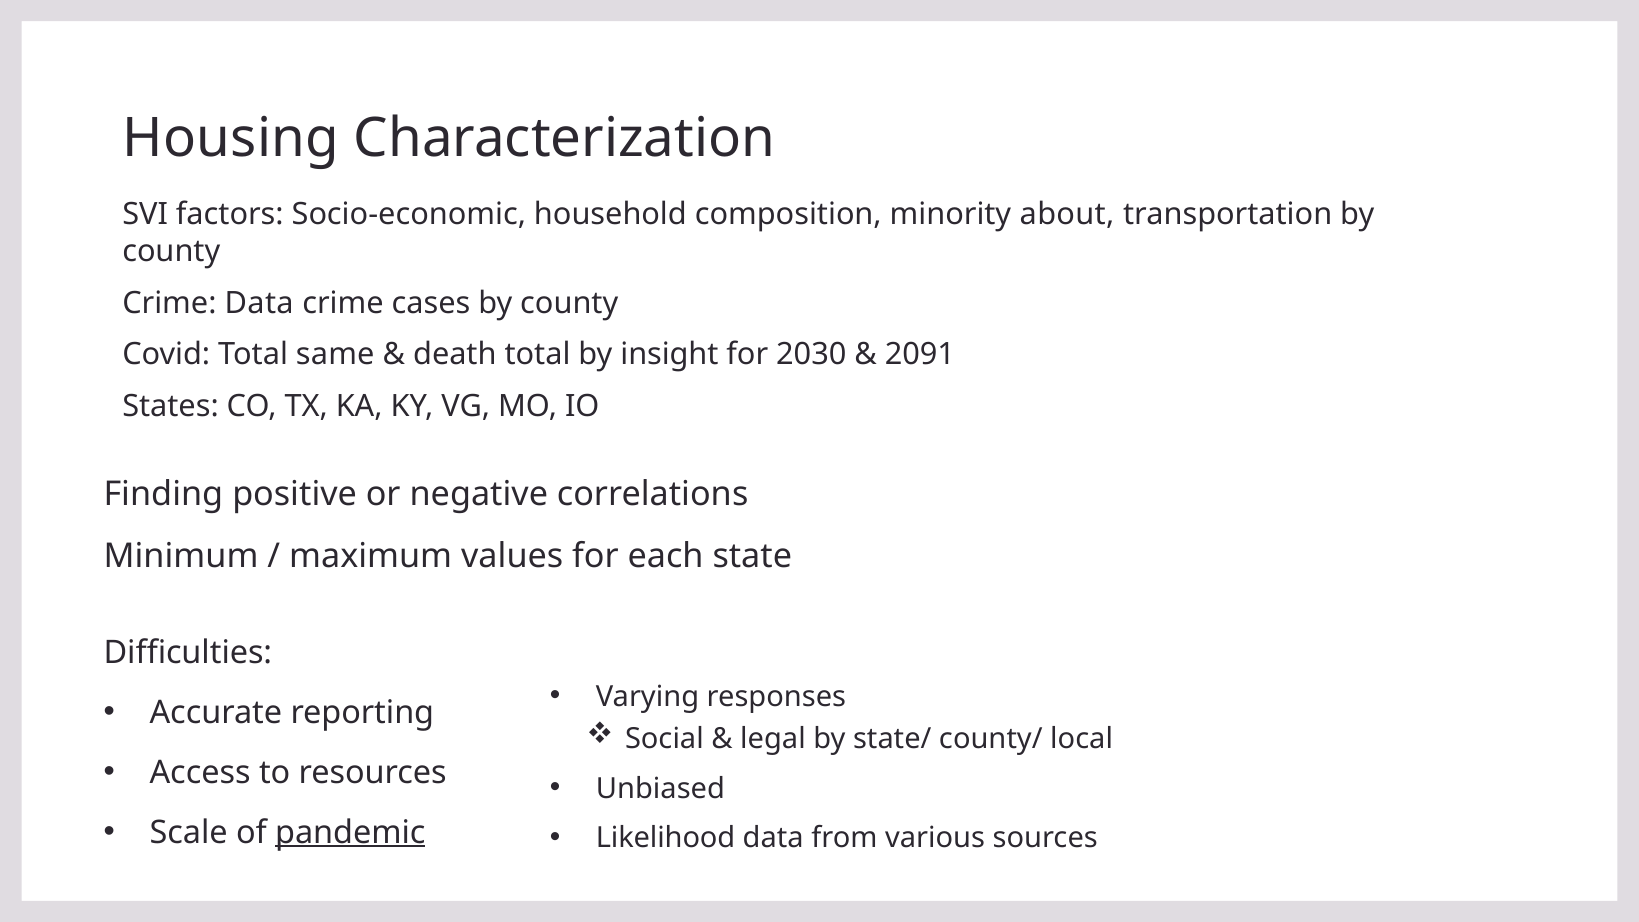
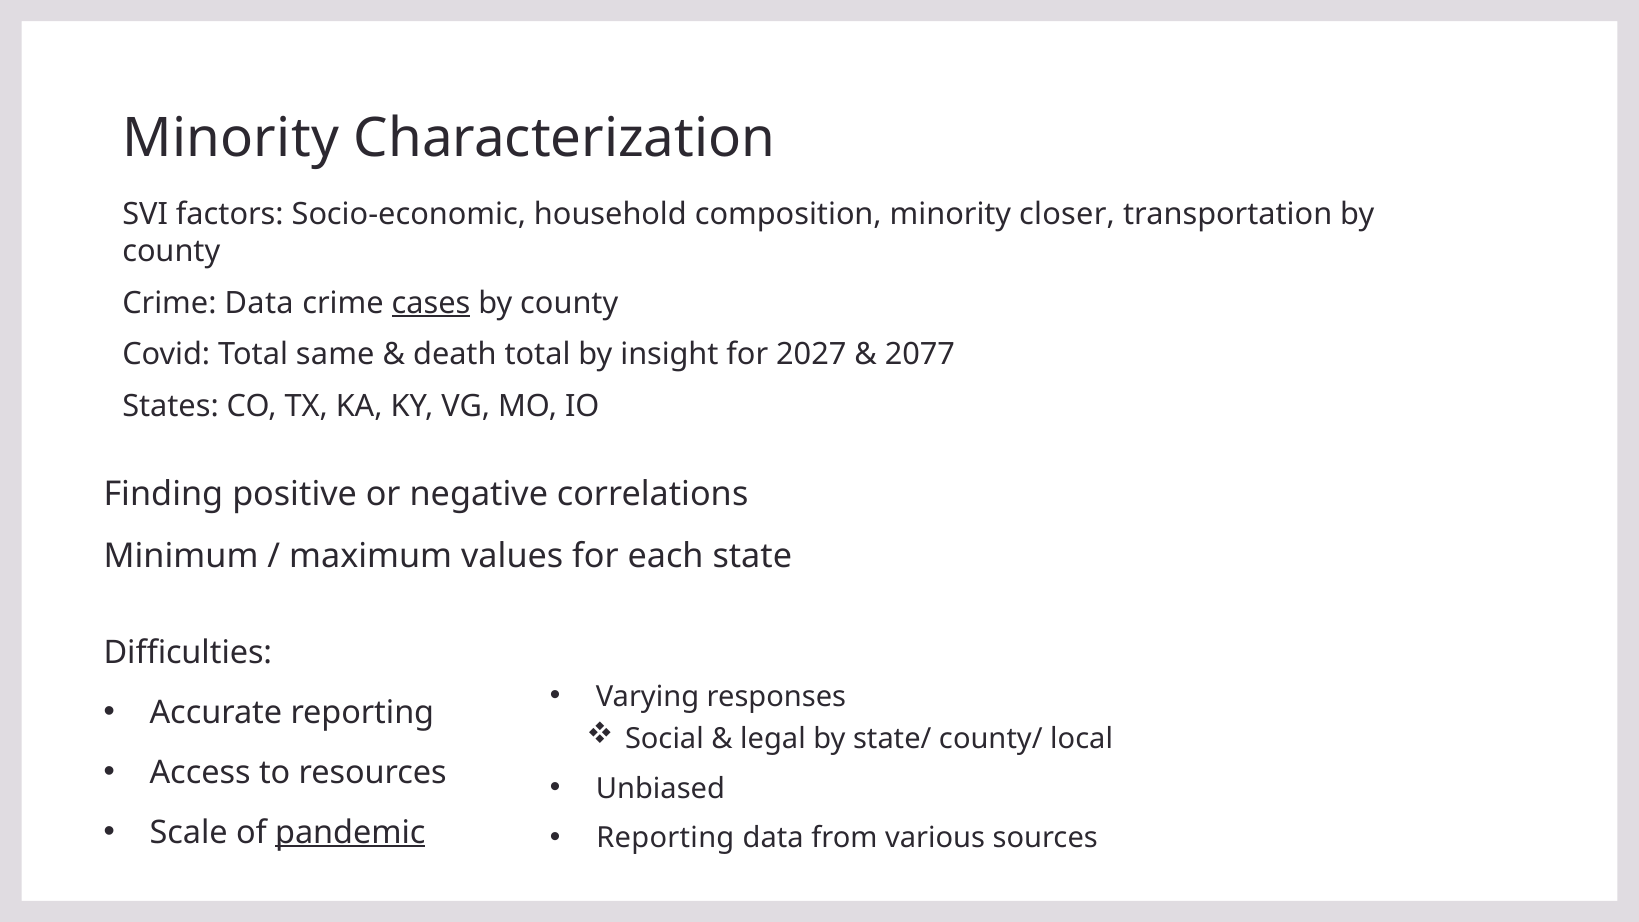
Housing at (231, 138): Housing -> Minority
about: about -> closer
cases underline: none -> present
2030: 2030 -> 2027
2091: 2091 -> 2077
Likelihood at (666, 838): Likelihood -> Reporting
